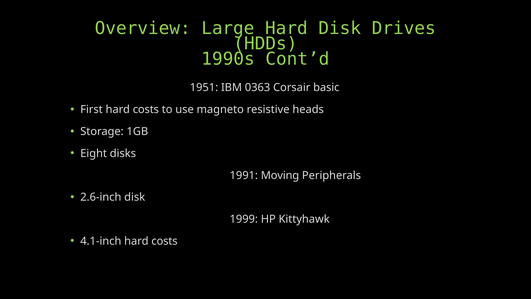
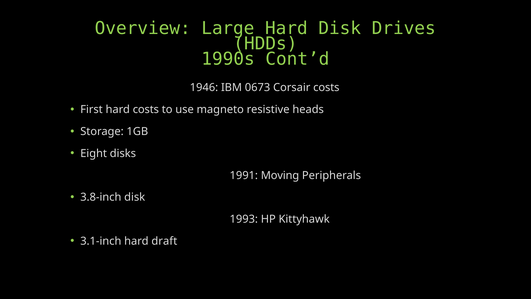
1951: 1951 -> 1946
0363: 0363 -> 0673
Corsair basic: basic -> costs
2.6-inch: 2.6-inch -> 3.8-inch
1999: 1999 -> 1993
4.1-inch: 4.1-inch -> 3.1-inch
costs at (164, 241): costs -> draft
